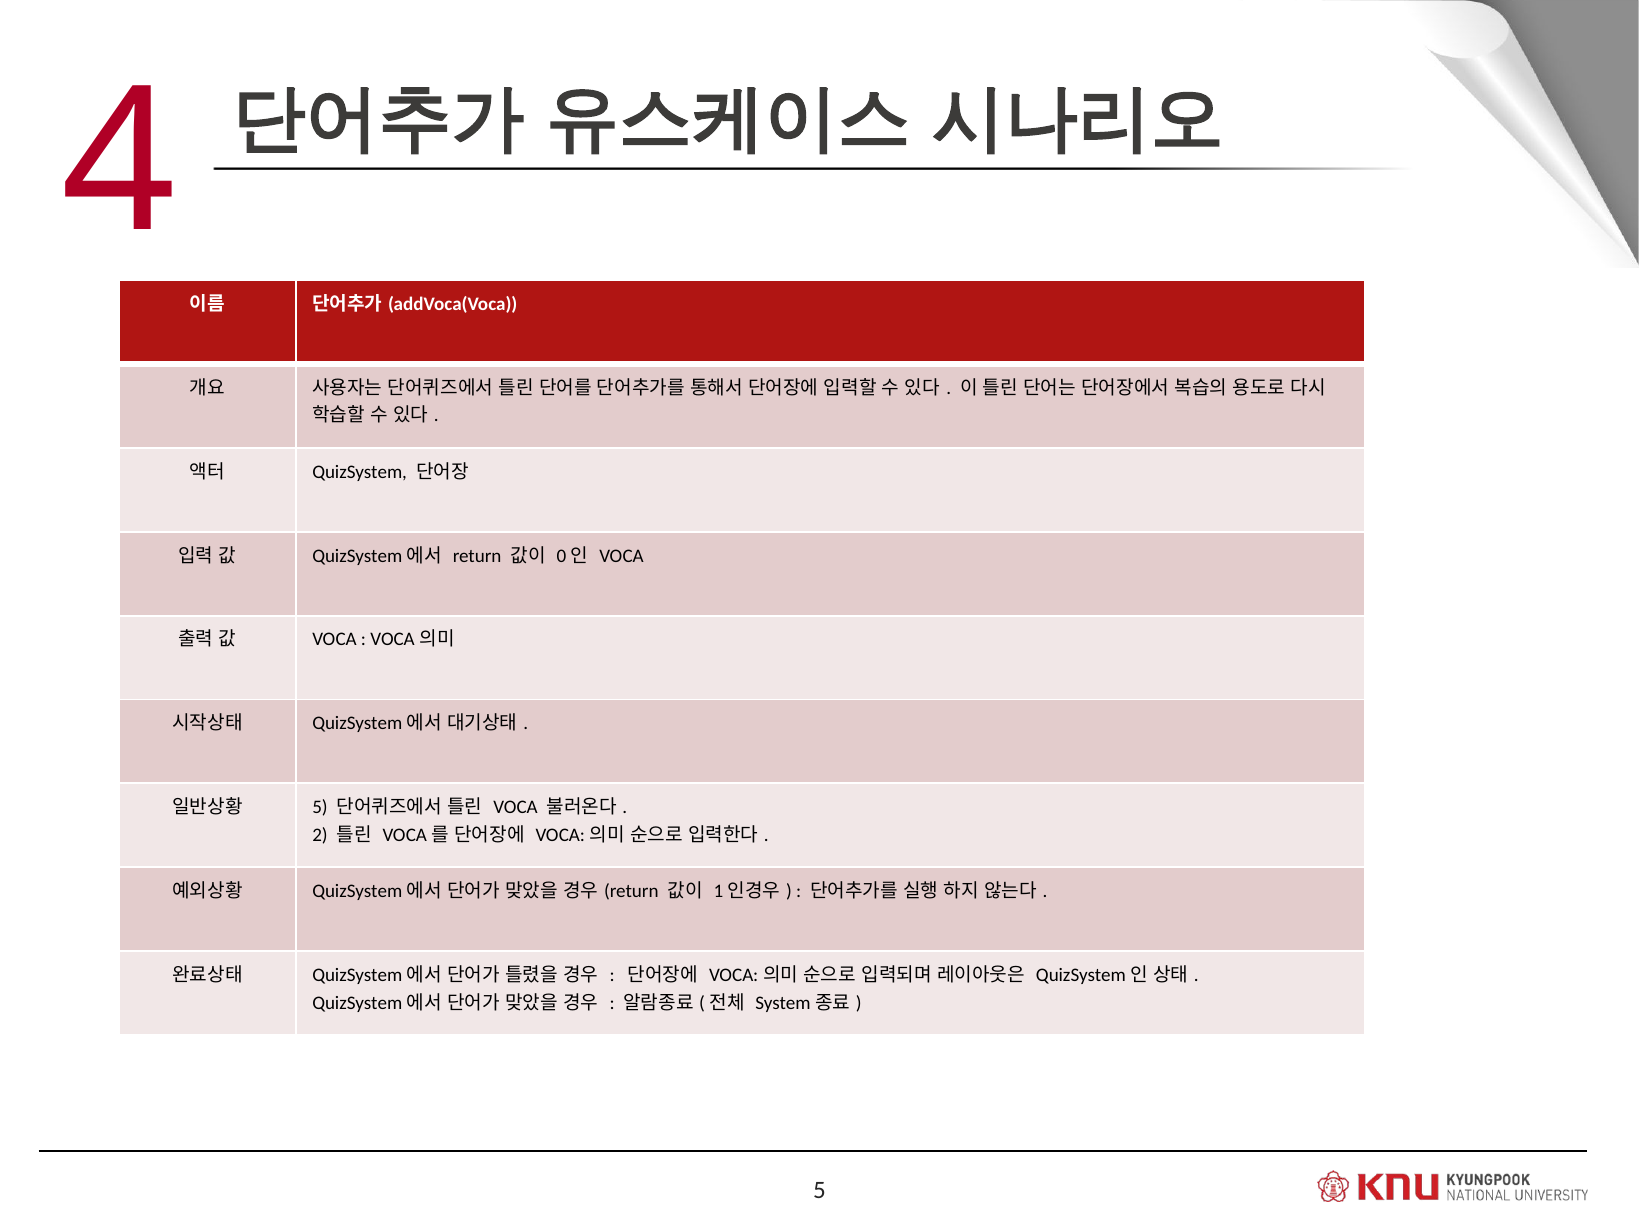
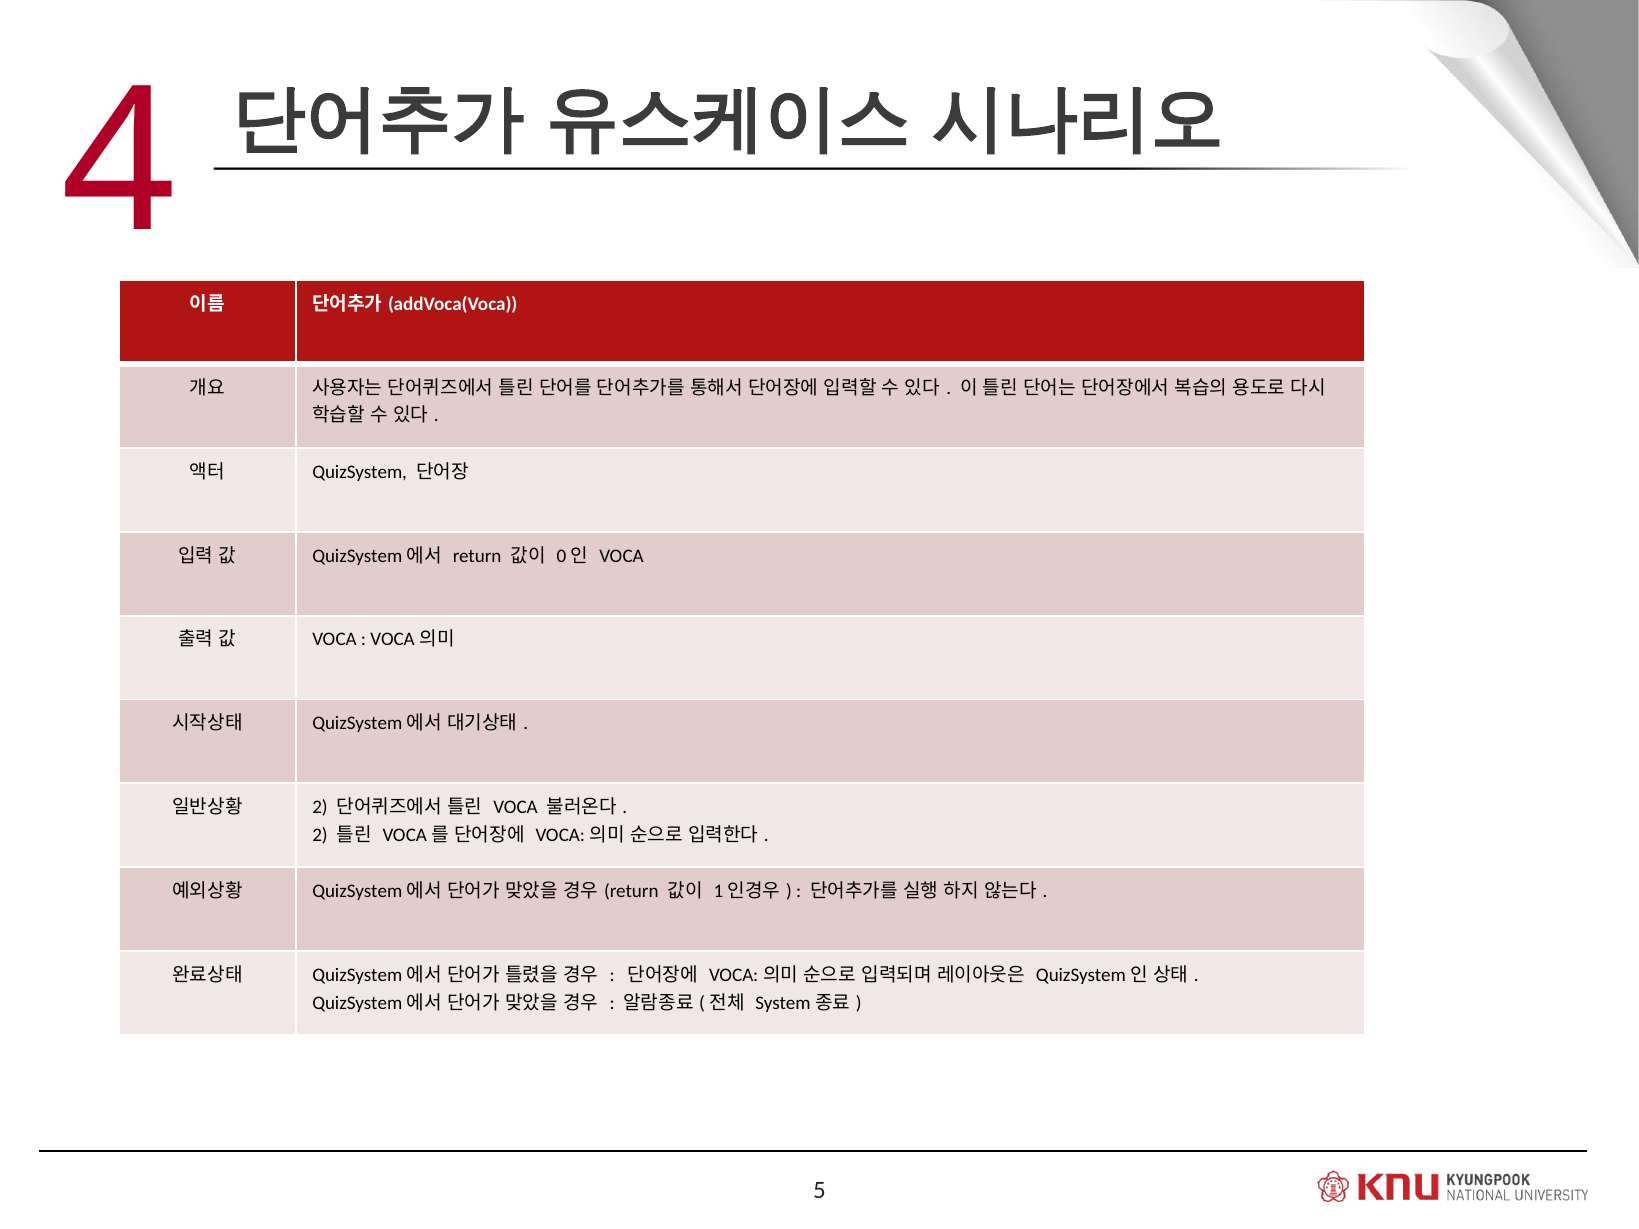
5 at (320, 808): 5 -> 2
